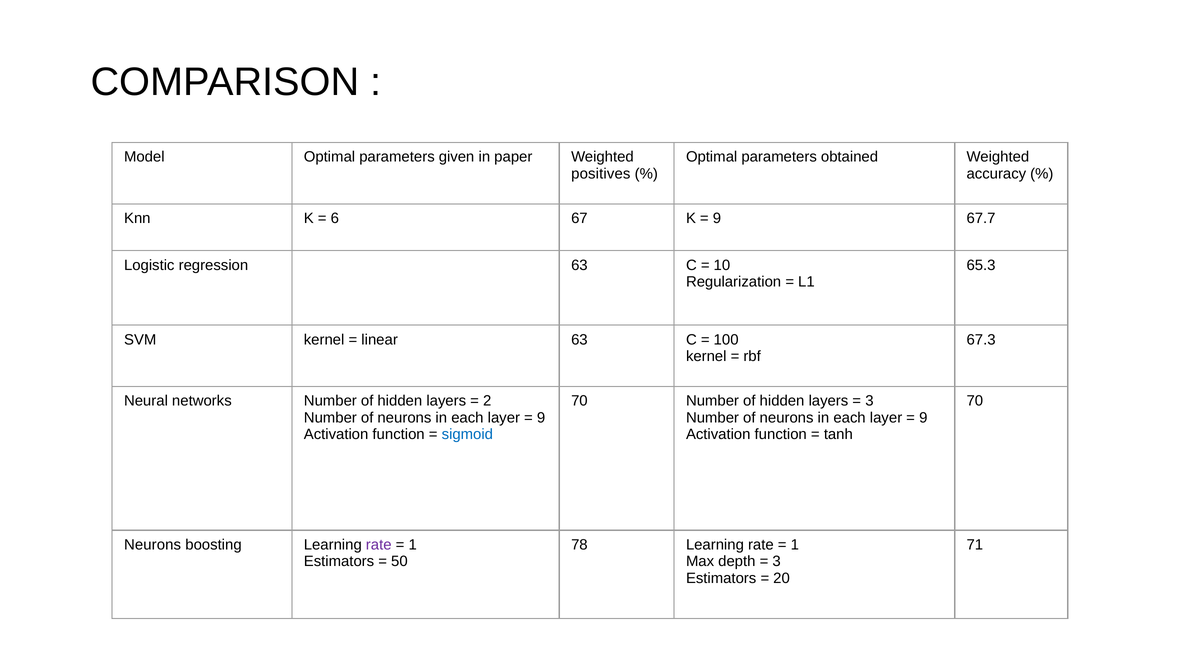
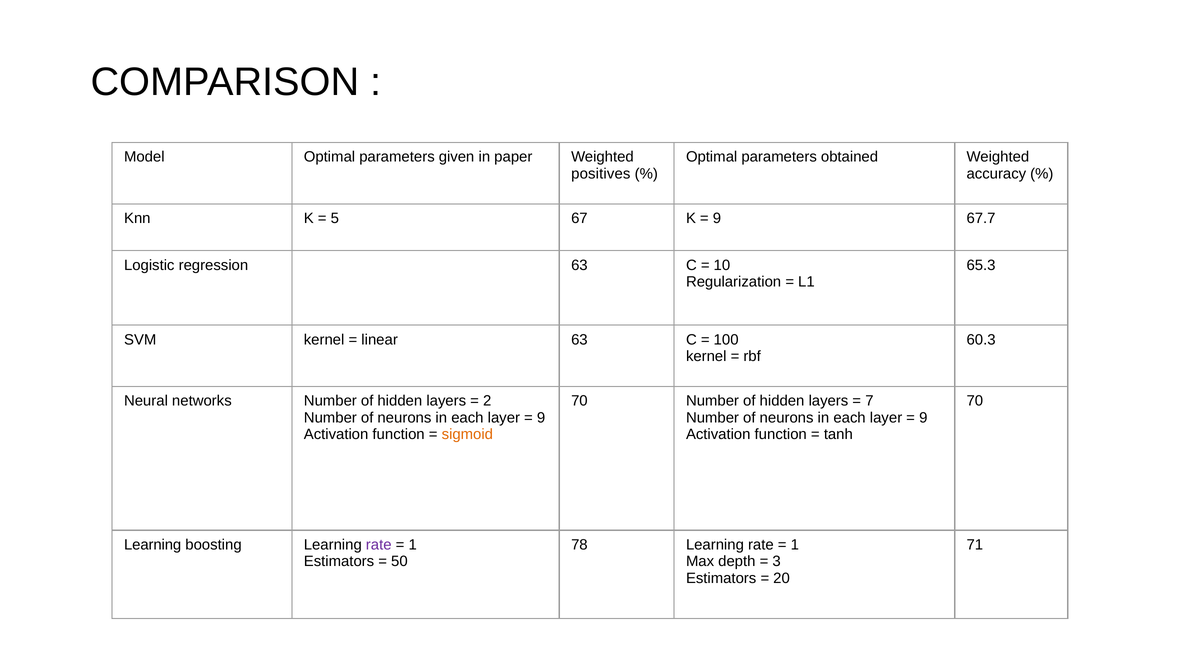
6: 6 -> 5
67.3: 67.3 -> 60.3
3 at (869, 401): 3 -> 7
sigmoid colour: blue -> orange
Neurons at (153, 544): Neurons -> Learning
